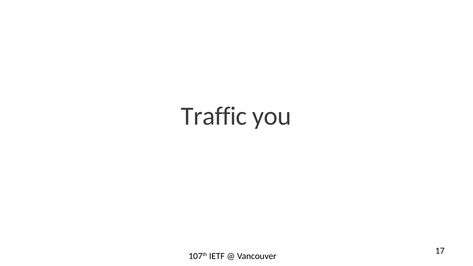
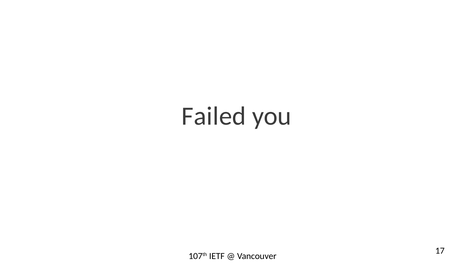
Traffic: Traffic -> Failed
